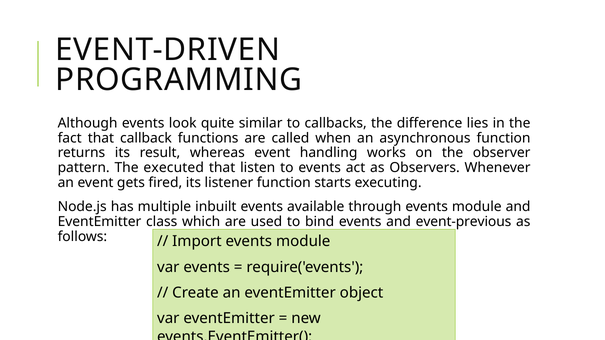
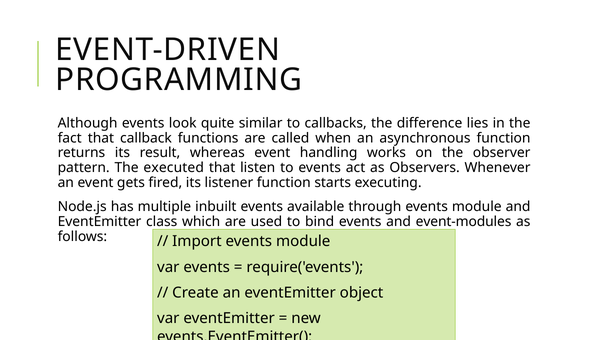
event-previous: event-previous -> event-modules
